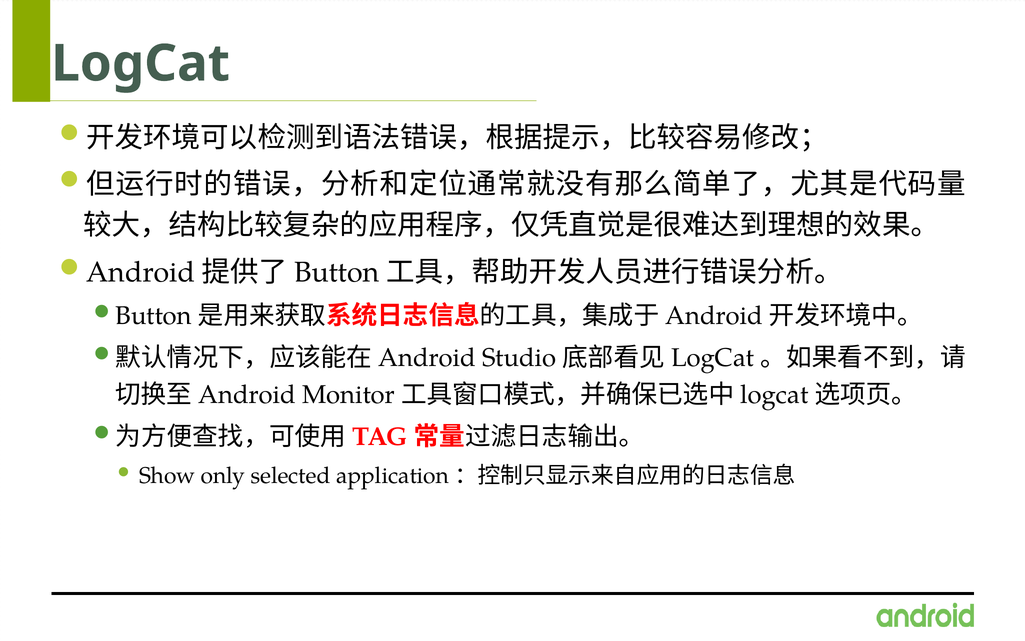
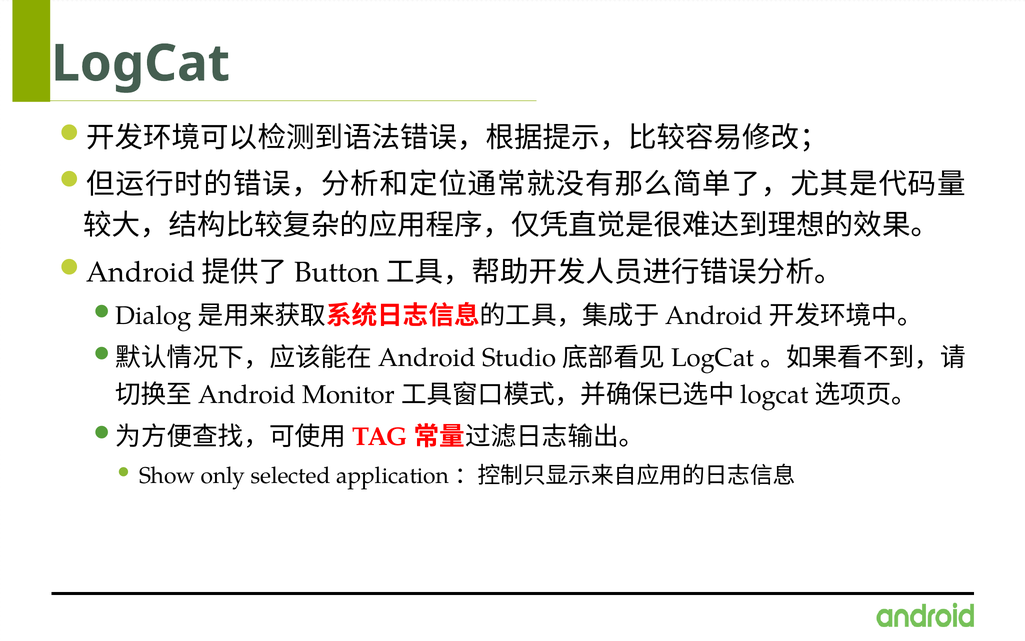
Button at (154, 316): Button -> Dialog
